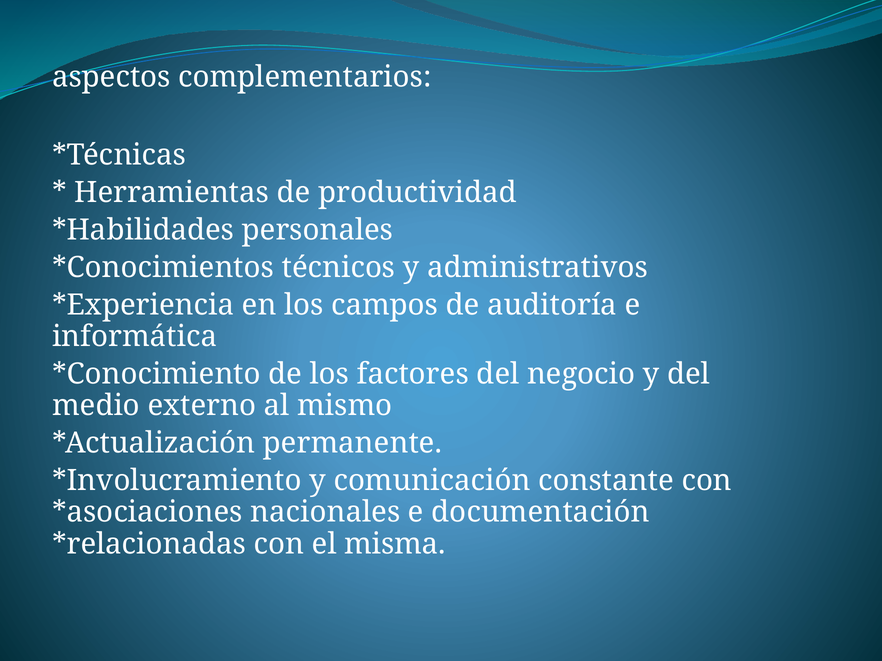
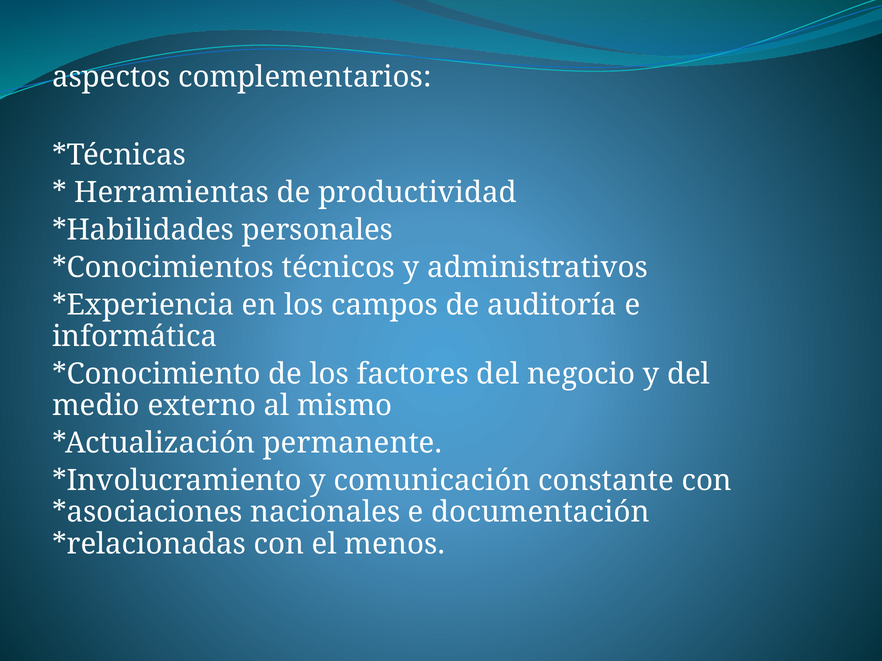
misma: misma -> menos
